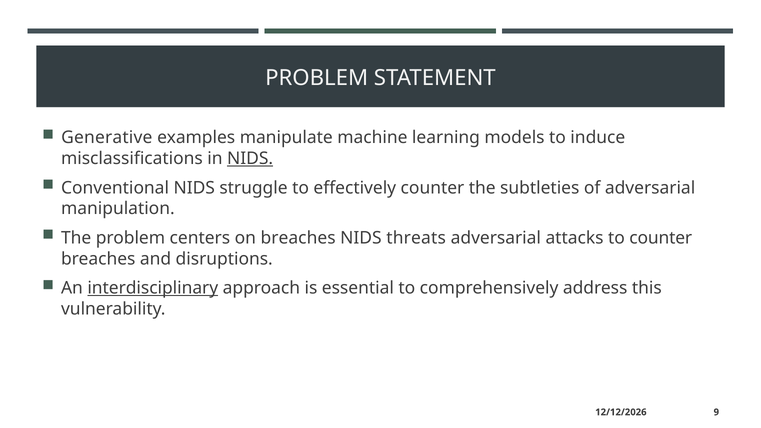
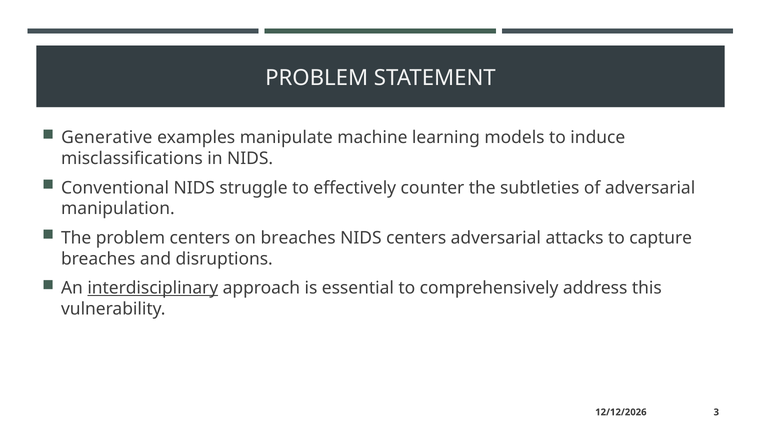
NIDS at (250, 159) underline: present -> none
NIDS threats: threats -> centers
to counter: counter -> capture
9: 9 -> 3
